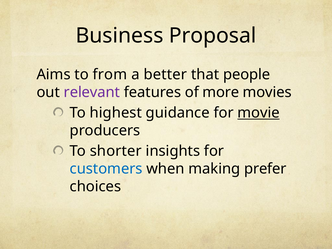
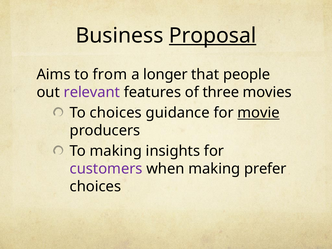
Proposal underline: none -> present
better: better -> longer
more: more -> three
To highest: highest -> choices
To shorter: shorter -> making
customers colour: blue -> purple
